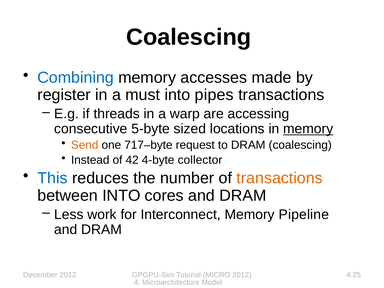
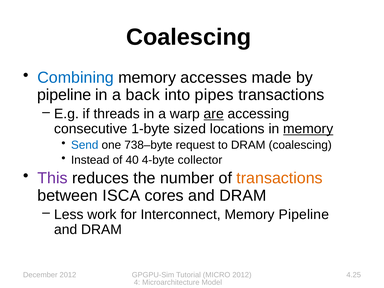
register at (64, 95): register -> pipeline
must: must -> back
are underline: none -> present
5-byte: 5-byte -> 1-byte
Send colour: orange -> blue
717–byte: 717–byte -> 738–byte
42: 42 -> 40
This colour: blue -> purple
between INTO: INTO -> ISCA
